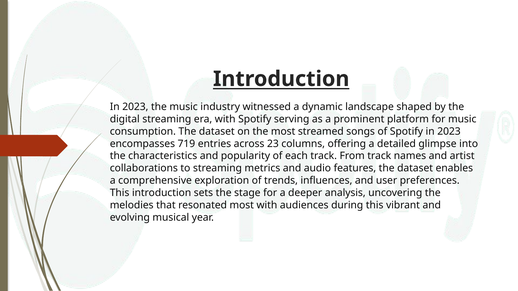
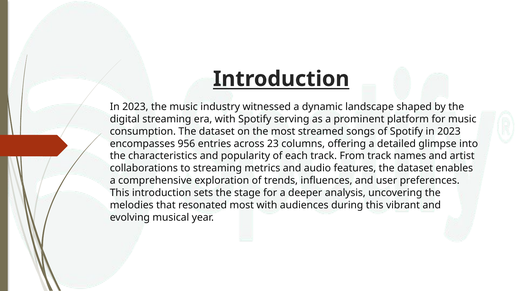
719: 719 -> 956
